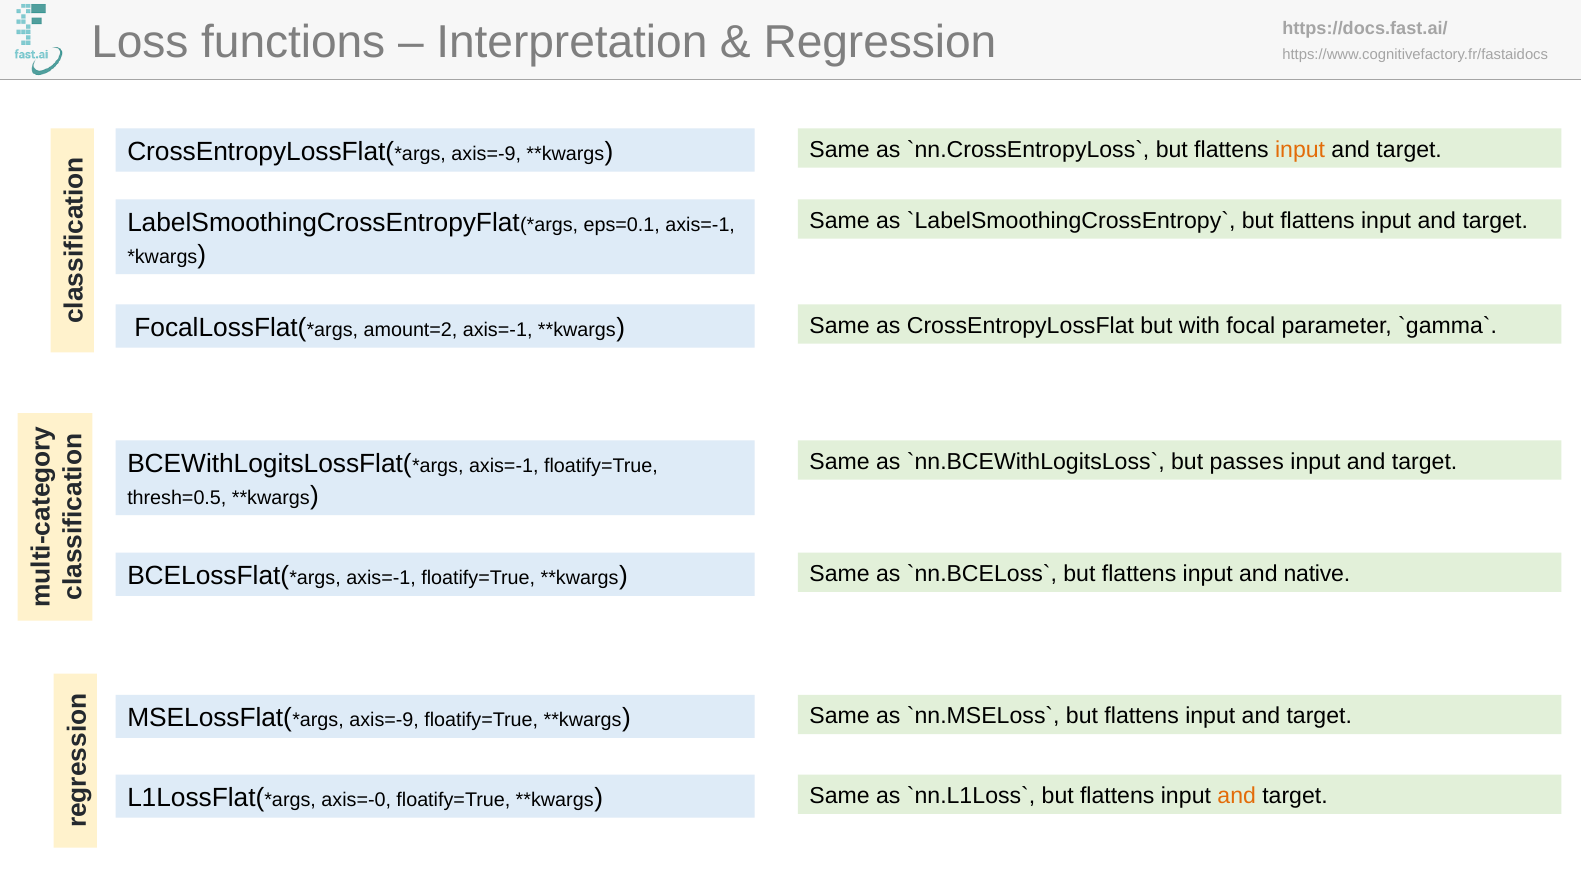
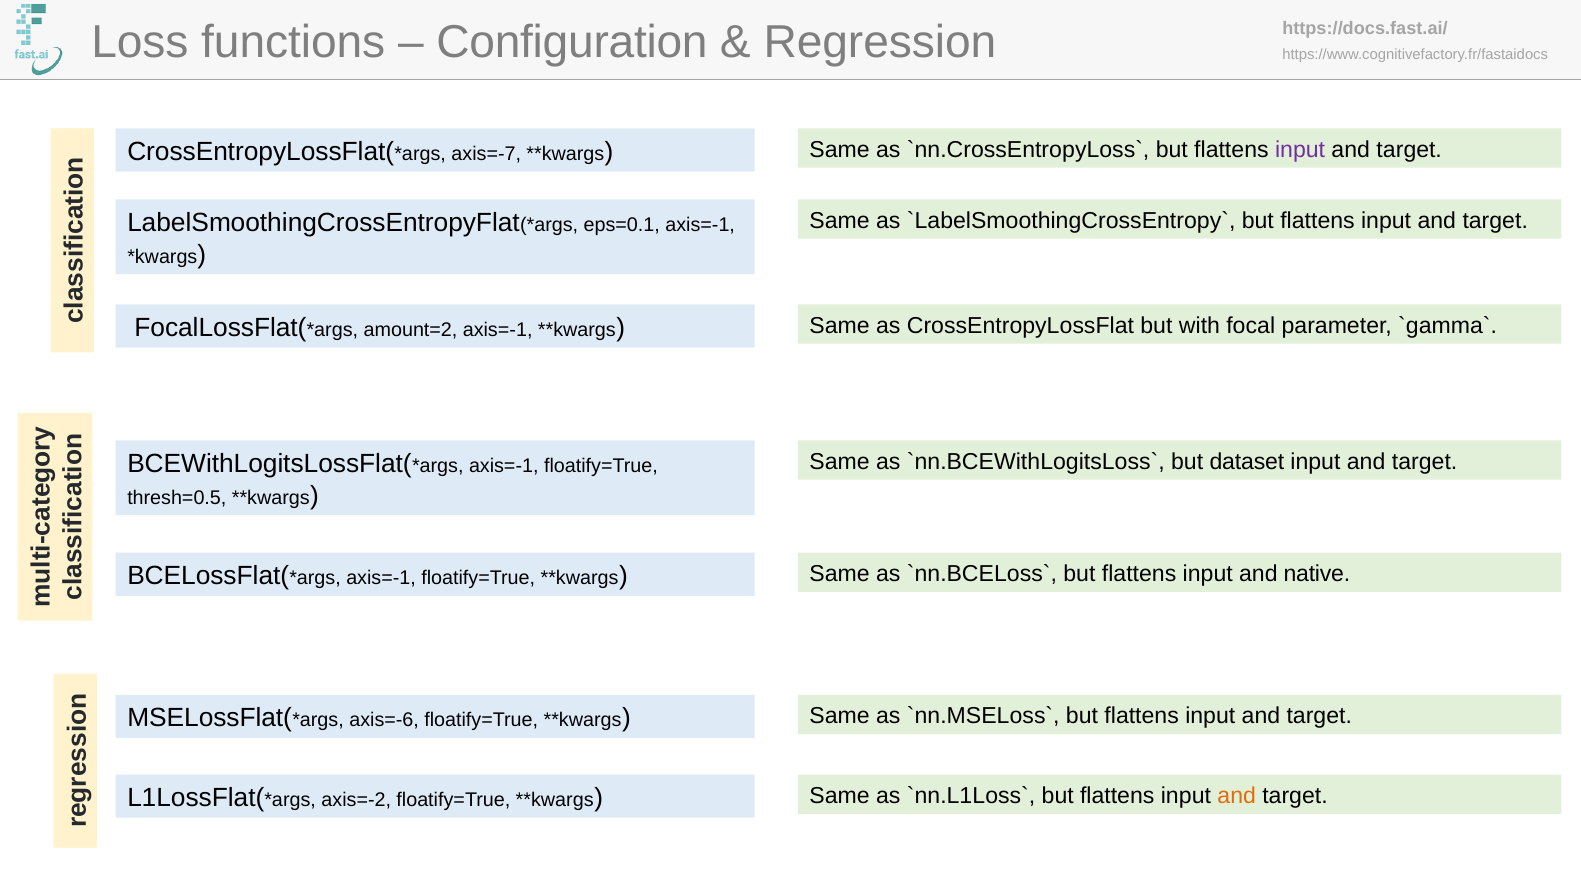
Interpretation: Interpretation -> Configuration
axis=-9 at (486, 154): axis=-9 -> axis=-7
input at (1300, 150) colour: orange -> purple
passes: passes -> dataset
axis=-9 at (384, 721): axis=-9 -> axis=-6
axis=-0: axis=-0 -> axis=-2
